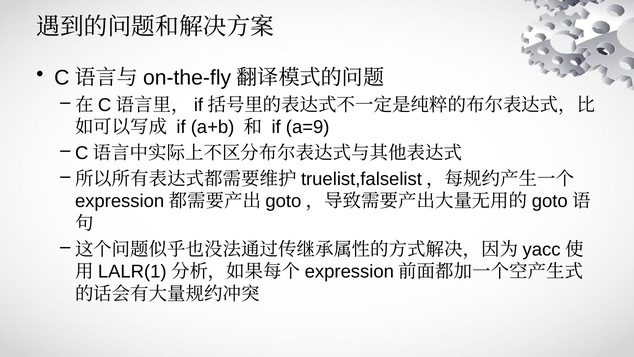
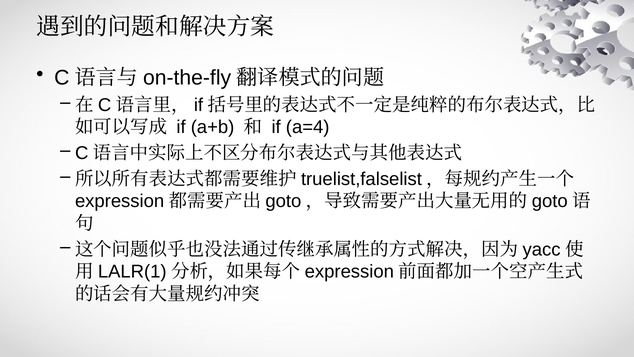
a=9: a=9 -> a=4
